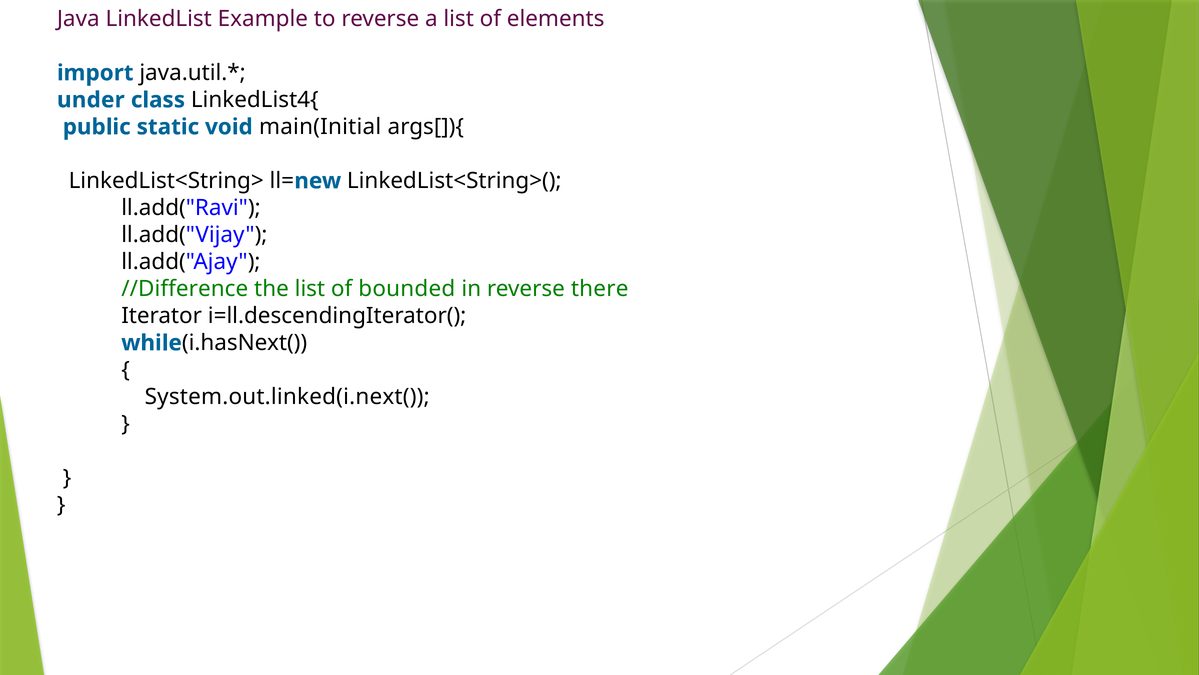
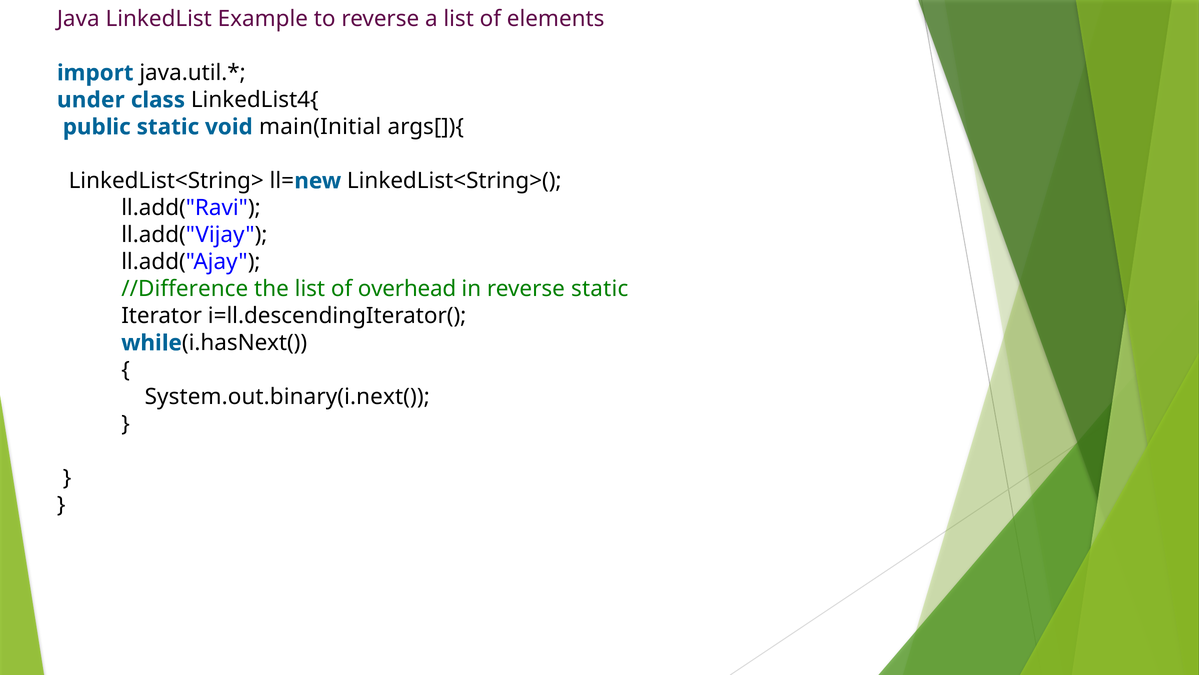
bounded: bounded -> overhead
reverse there: there -> static
System.out.linked(i.next(: System.out.linked(i.next( -> System.out.binary(i.next(
